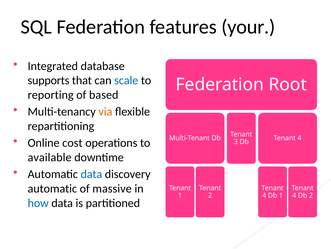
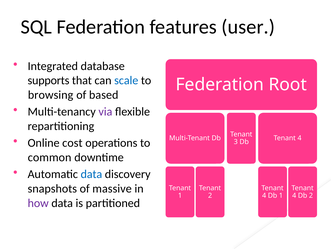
your: your -> user
reporting: reporting -> browsing
via colour: orange -> purple
available: available -> common
automatic at (52, 188): automatic -> snapshots
how colour: blue -> purple
